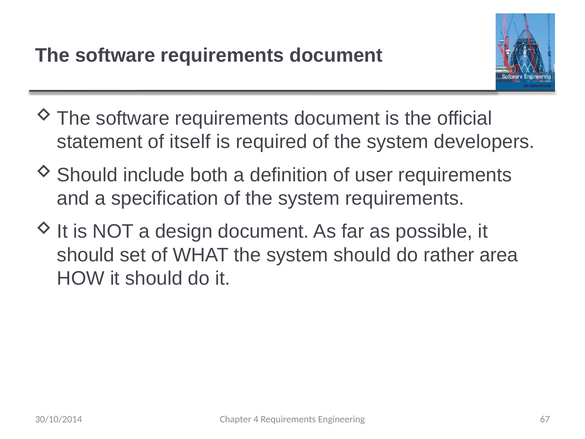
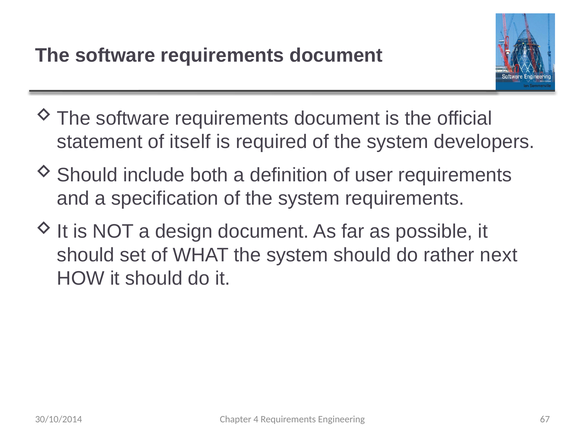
area: area -> next
